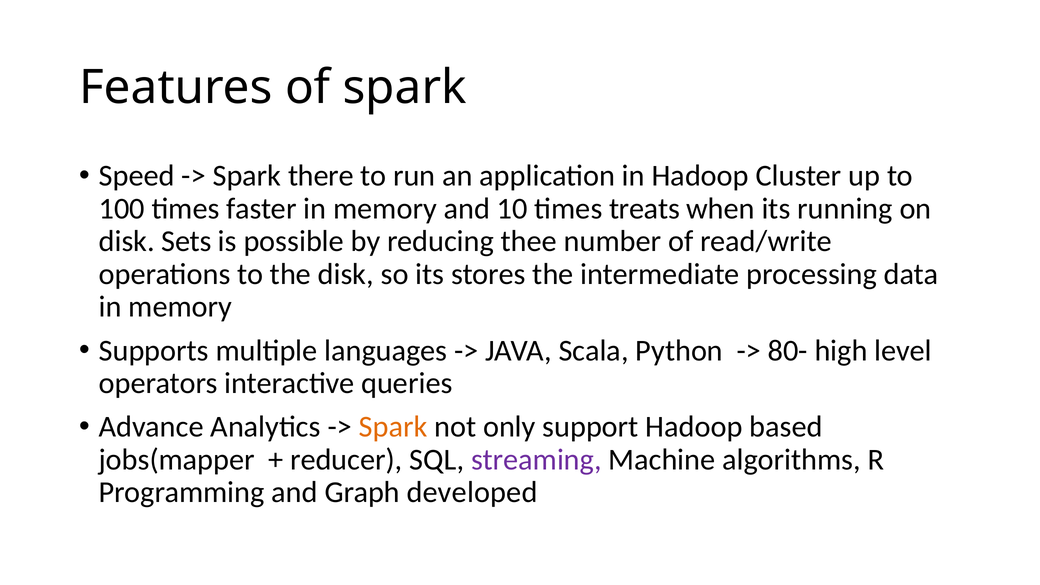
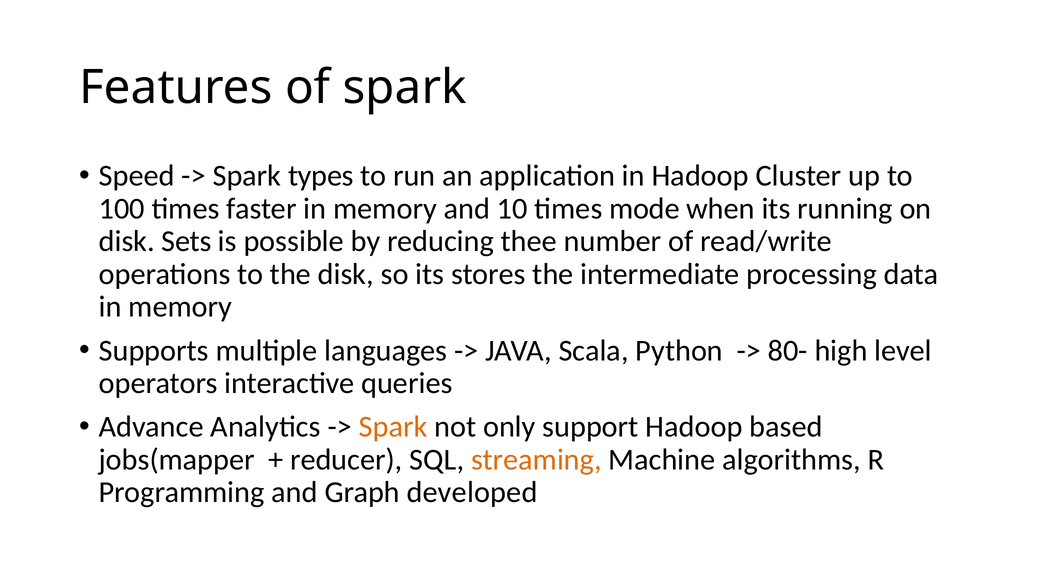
there: there -> types
treats: treats -> mode
streaming colour: purple -> orange
